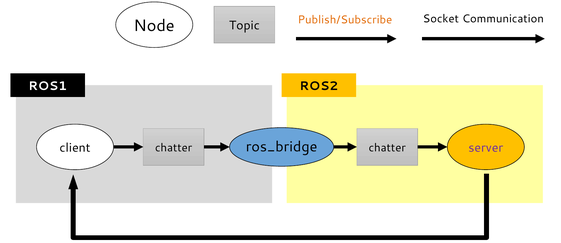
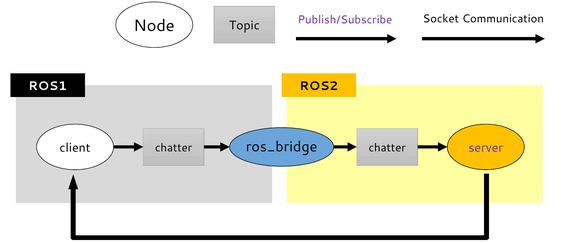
Publish/Subscribe colour: orange -> purple
